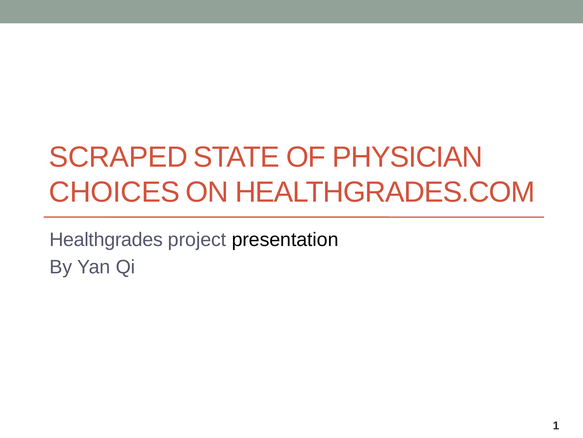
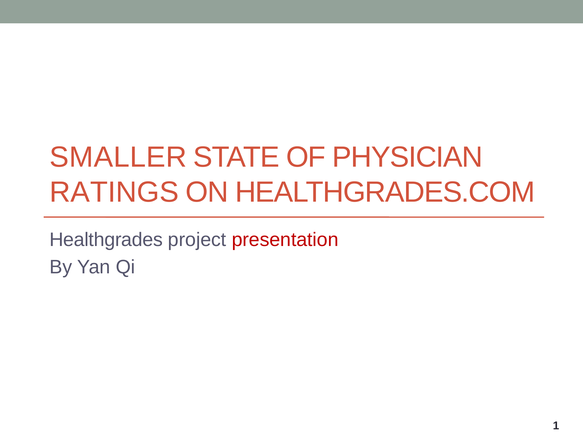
SCRAPED: SCRAPED -> SMALLER
CHOICES: CHOICES -> RATINGS
presentation colour: black -> red
